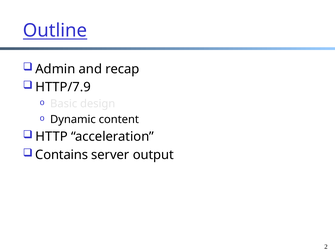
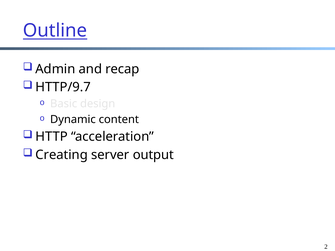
HTTP/7.9: HTTP/7.9 -> HTTP/9.7
Contains: Contains -> Creating
